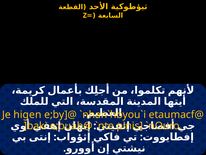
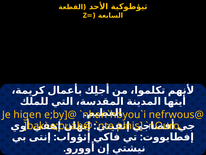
etaumacf@: etaumacf@ -> nefrwous@
